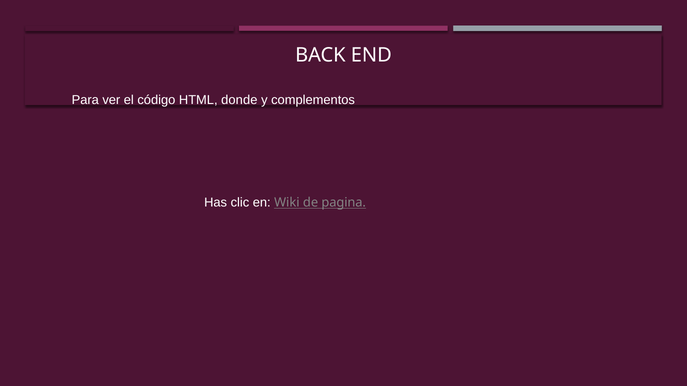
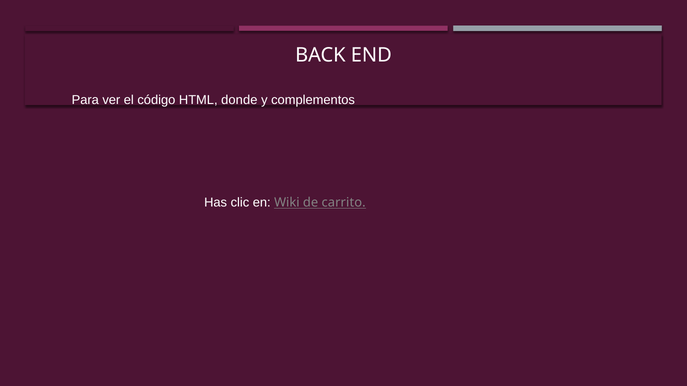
pagina: pagina -> carrito
